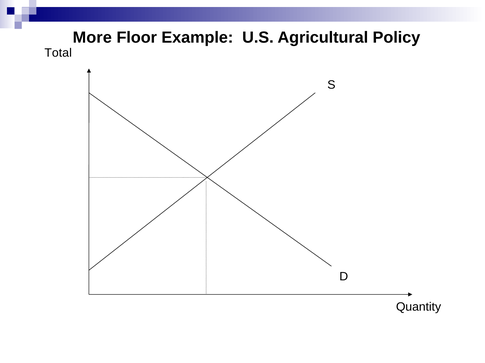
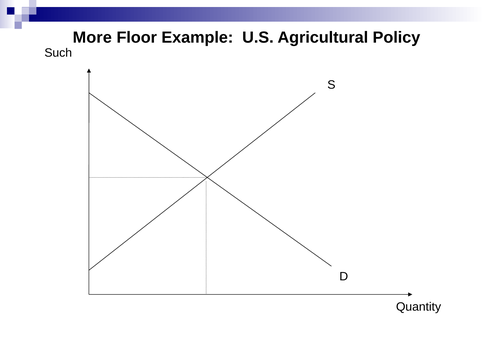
Total: Total -> Such
